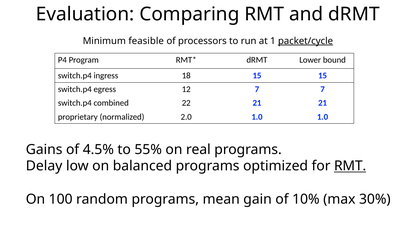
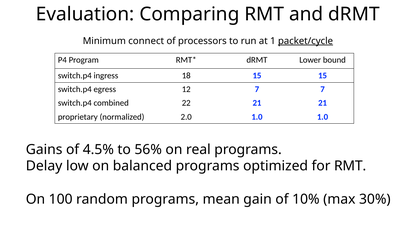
feasible: feasible -> connect
55%: 55% -> 56%
RMT at (350, 166) underline: present -> none
